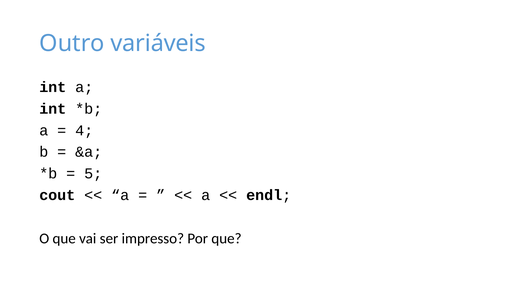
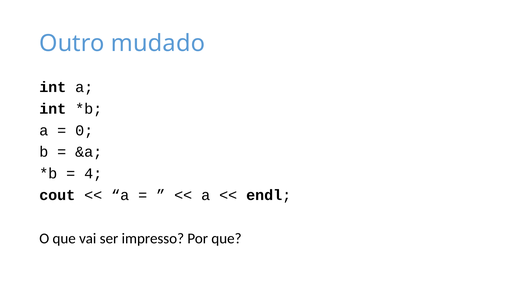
variáveis: variáveis -> mudado
4: 4 -> 0
5: 5 -> 4
